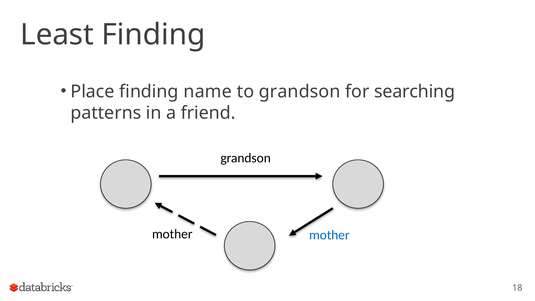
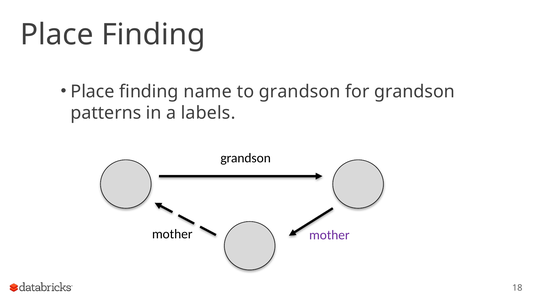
Least at (57, 35): Least -> Place
for searching: searching -> grandson
friend: friend -> labels
mother at (329, 235) colour: blue -> purple
